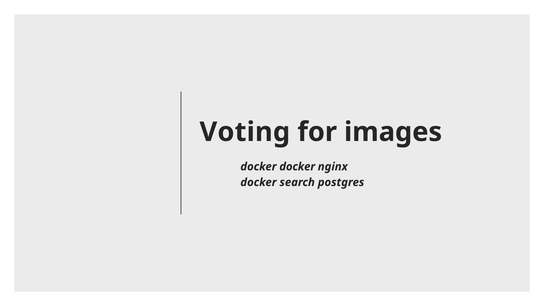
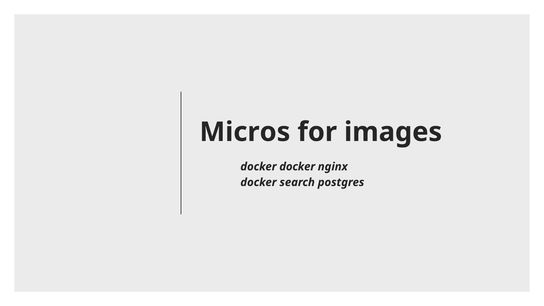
Voting: Voting -> Micros
